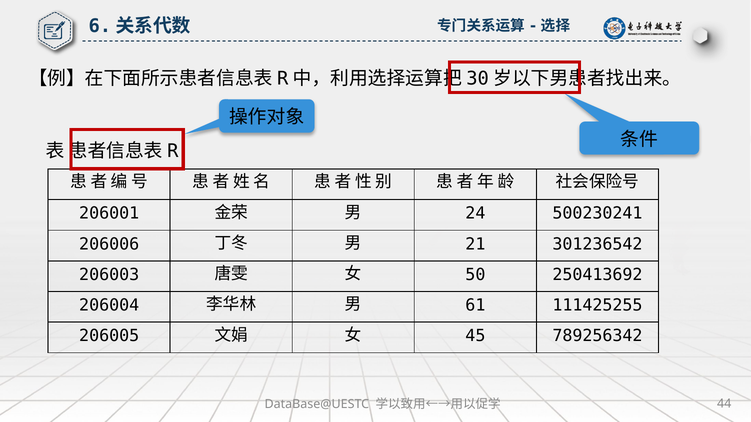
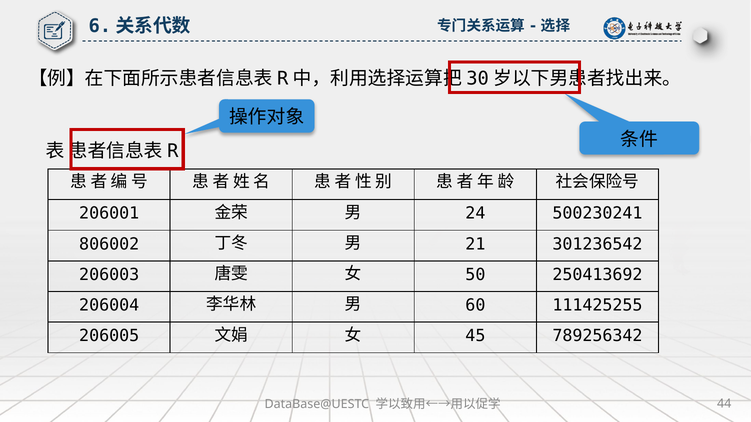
206006: 206006 -> 806002
61: 61 -> 60
